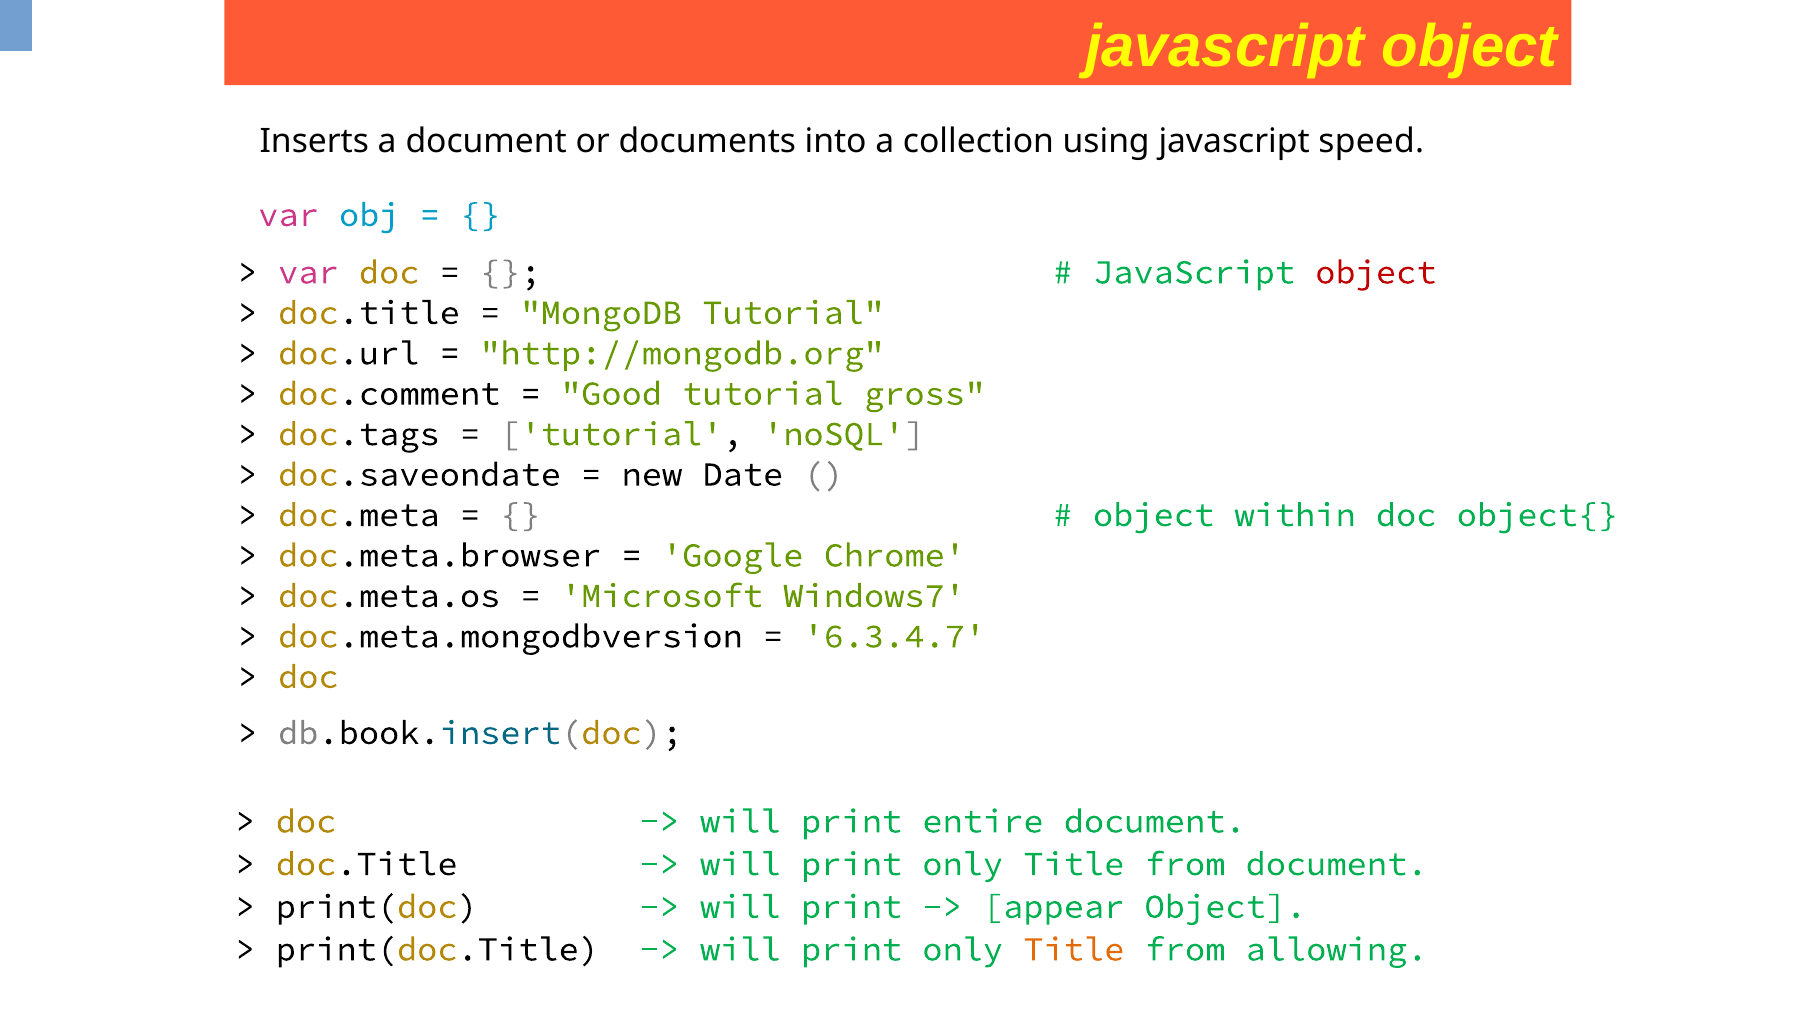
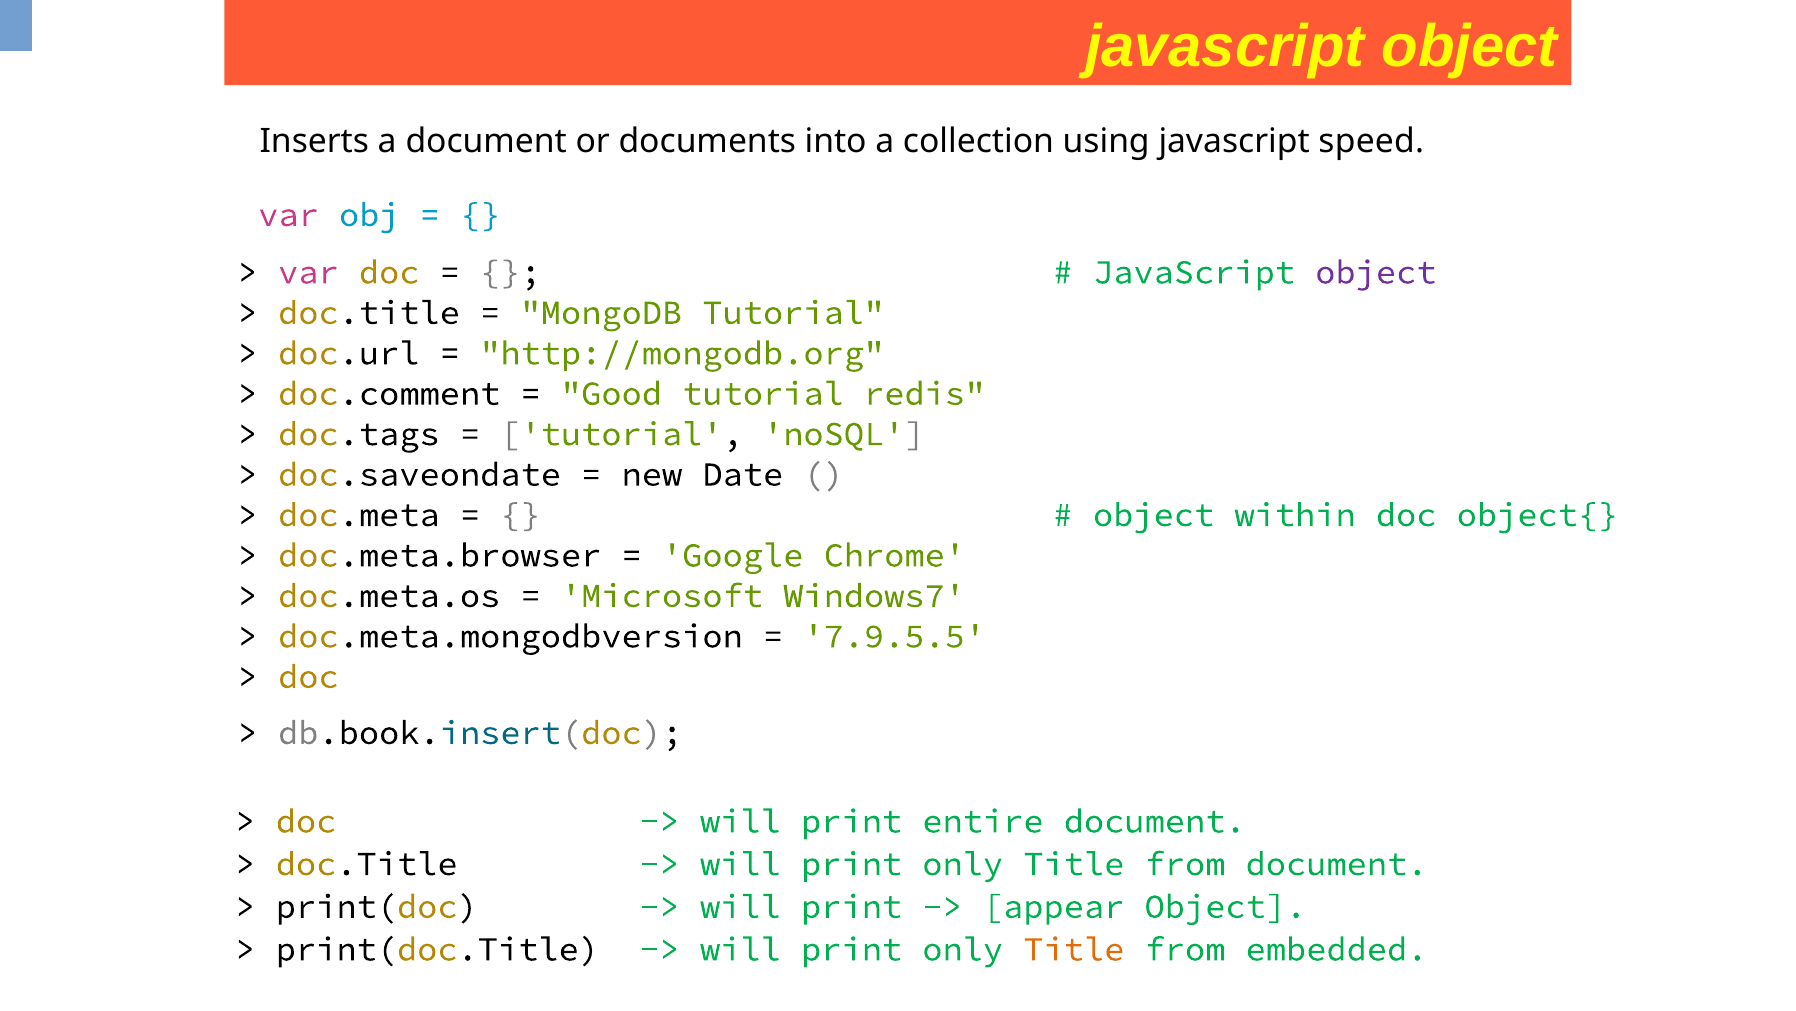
object at (1376, 272) colour: red -> purple
gross: gross -> redis
6.3.4.7: 6.3.4.7 -> 7.9.5.5
allowing: allowing -> embedded
